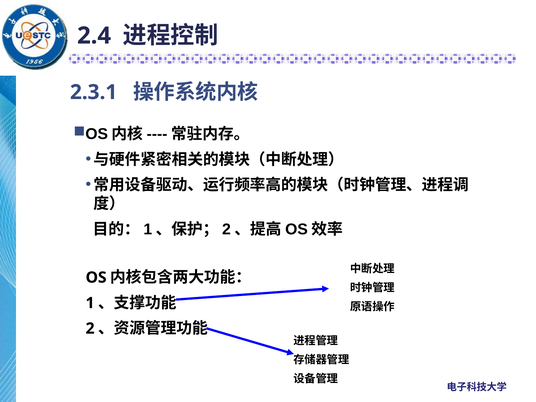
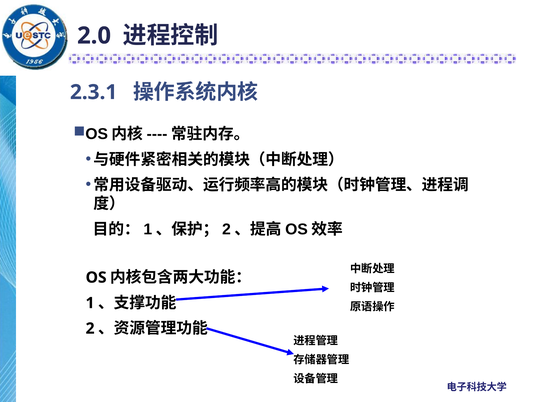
2.4: 2.4 -> 2.0
